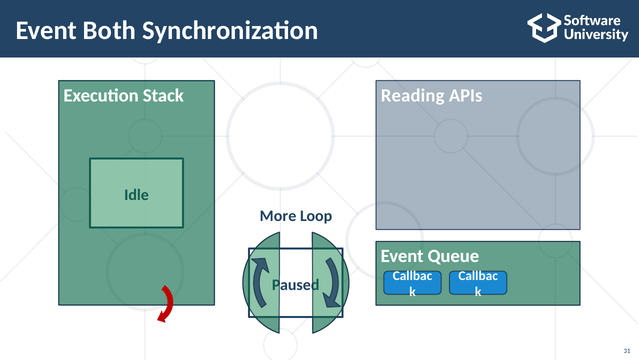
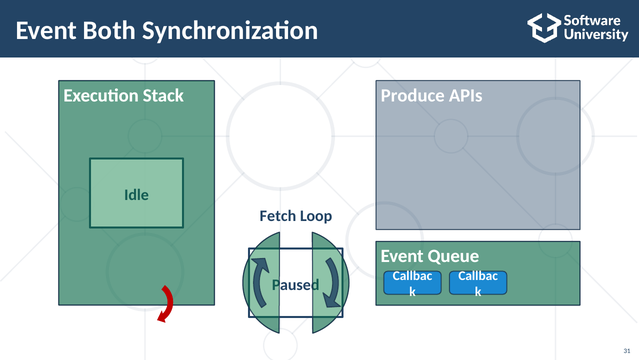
Reading: Reading -> Produce
More: More -> Fetch
